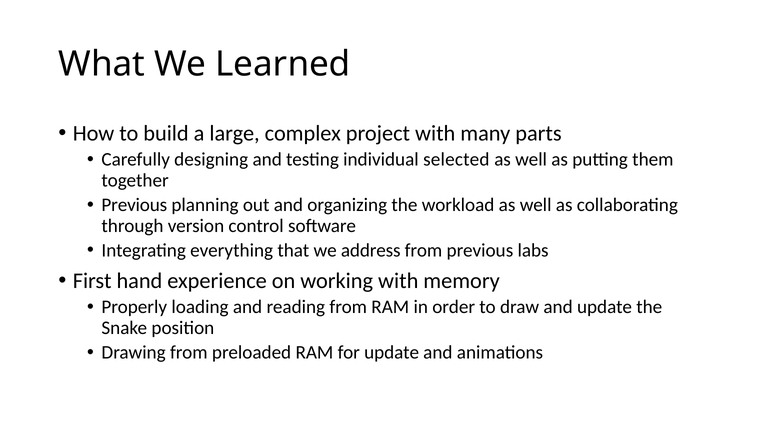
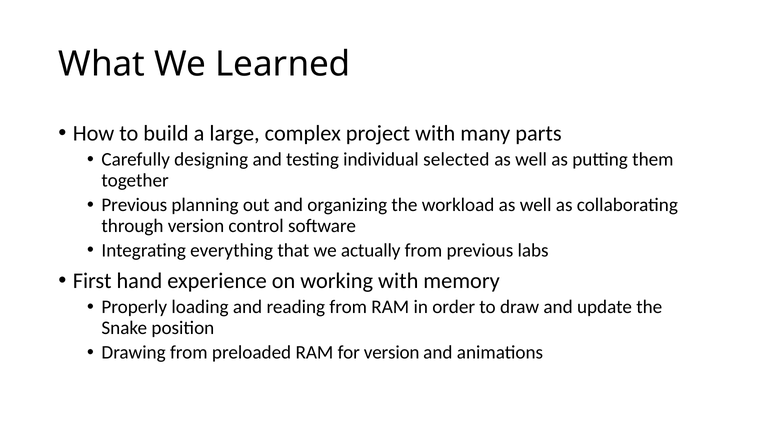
address: address -> actually
for update: update -> version
